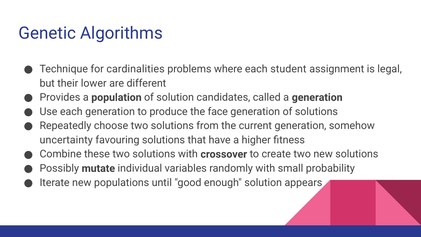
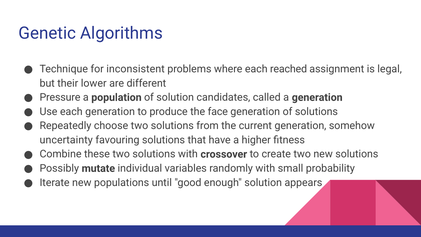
cardinalities: cardinalities -> inconsistent
student: student -> reached
Provides: Provides -> Pressure
